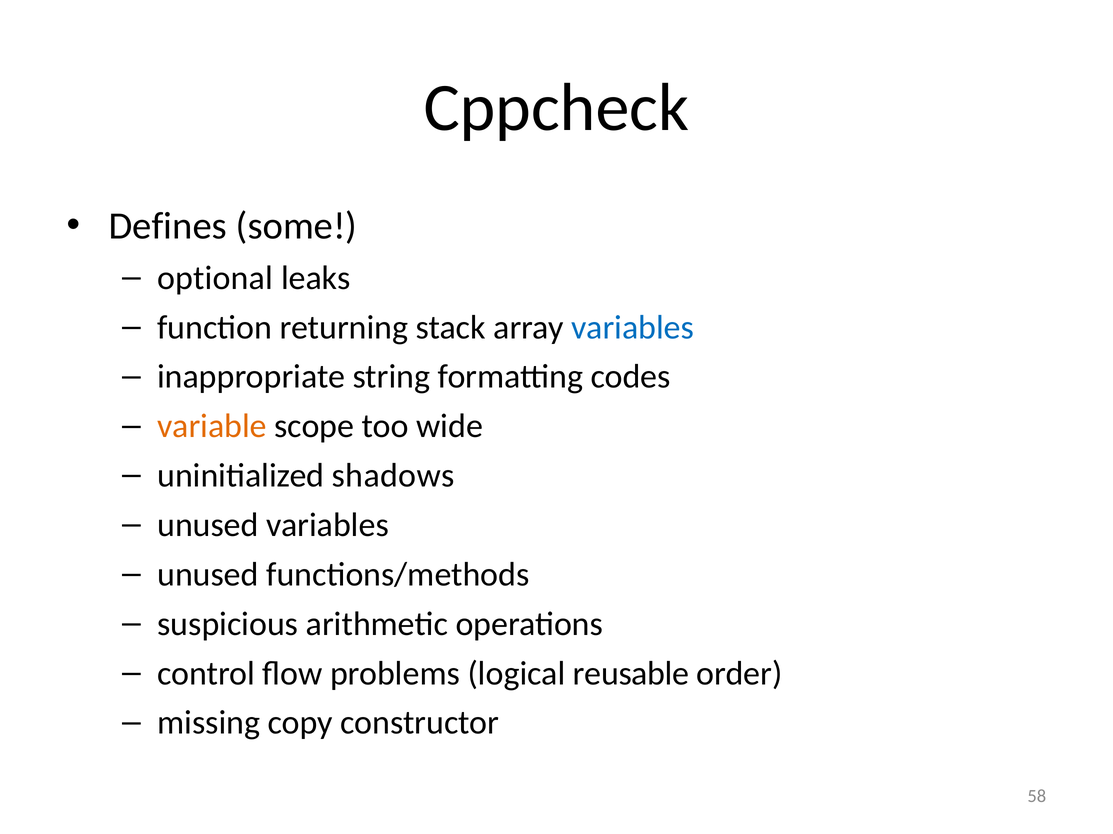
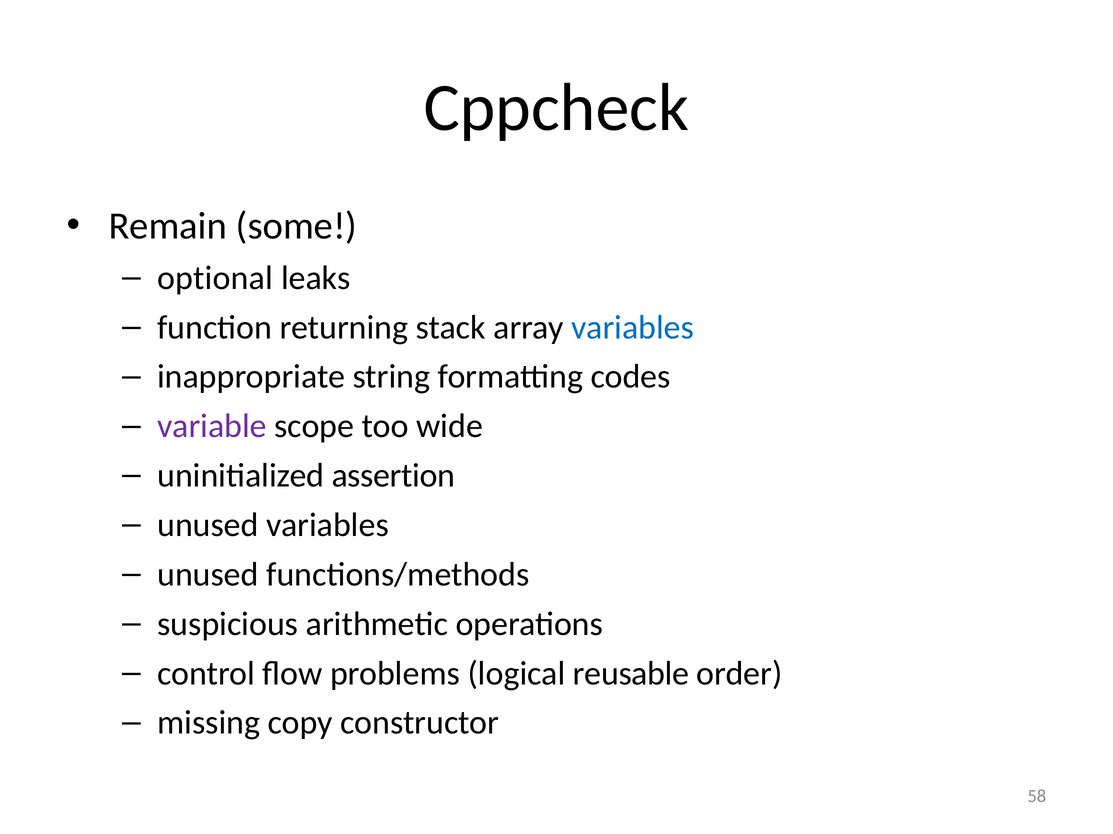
Defines: Defines -> Remain
variable colour: orange -> purple
shadows: shadows -> assertion
